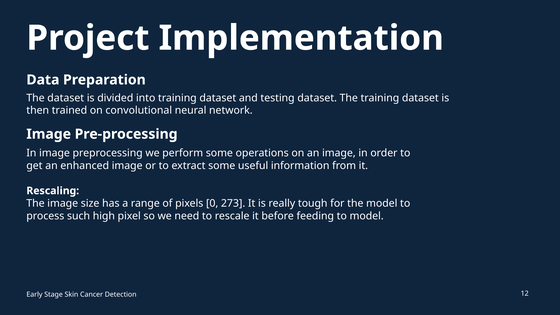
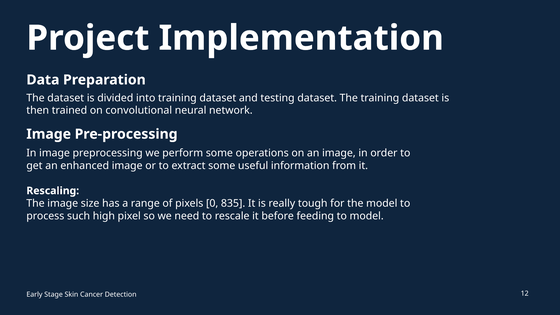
273: 273 -> 835
